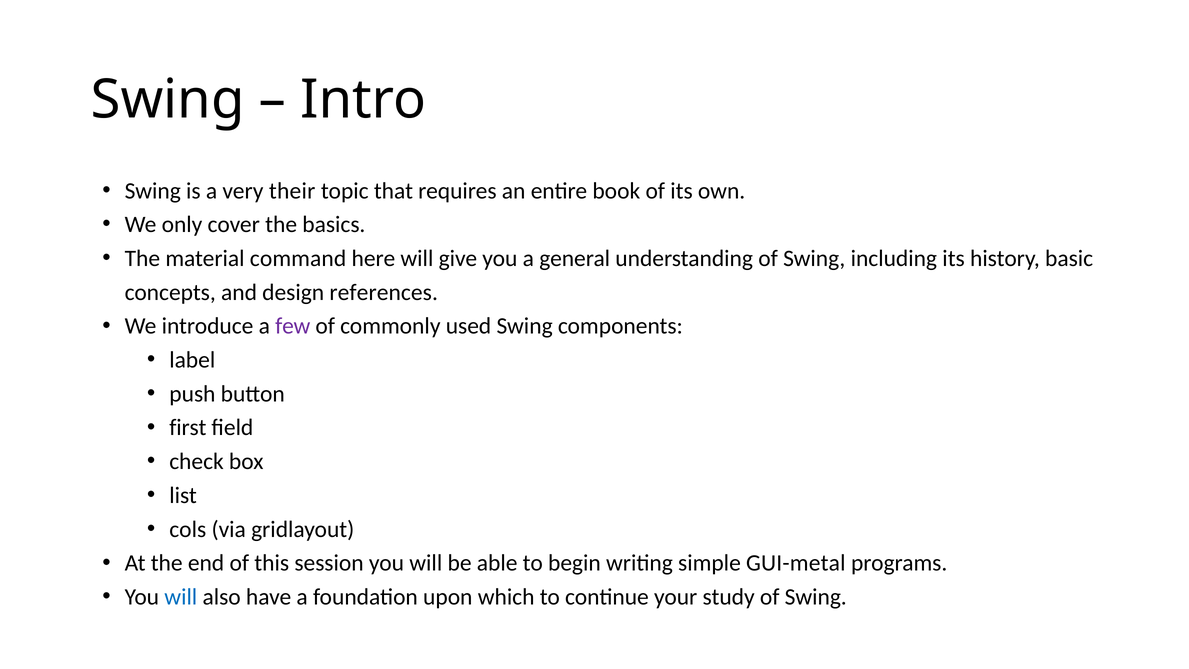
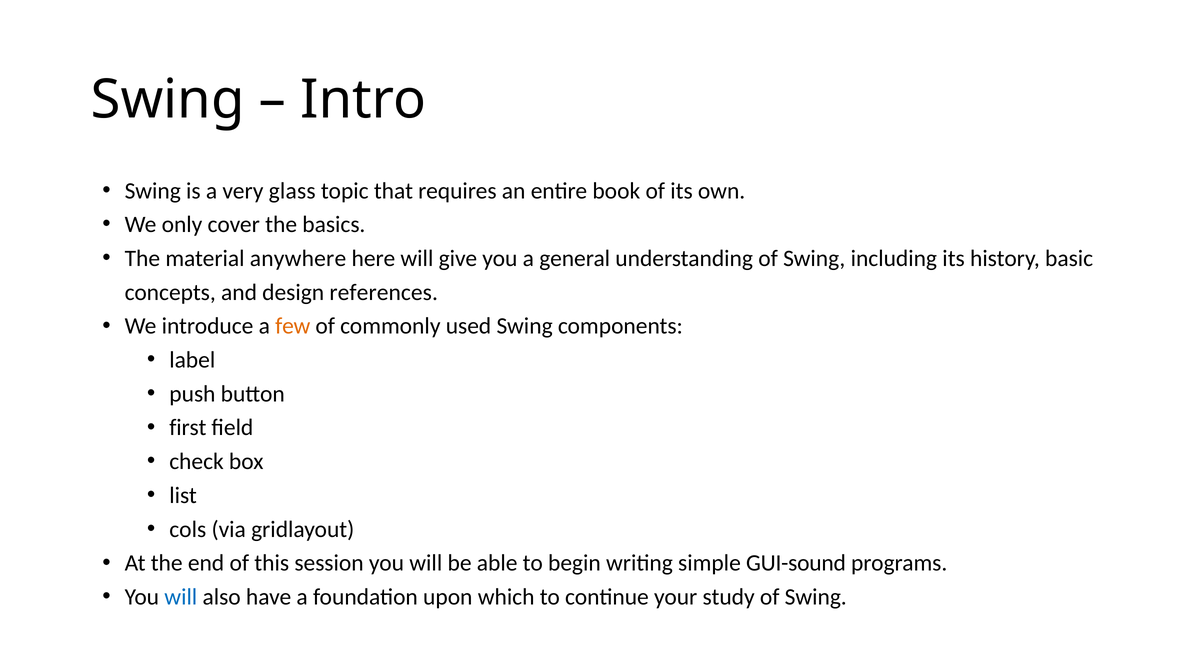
their: their -> glass
command: command -> anywhere
few colour: purple -> orange
GUI-metal: GUI-metal -> GUI-sound
